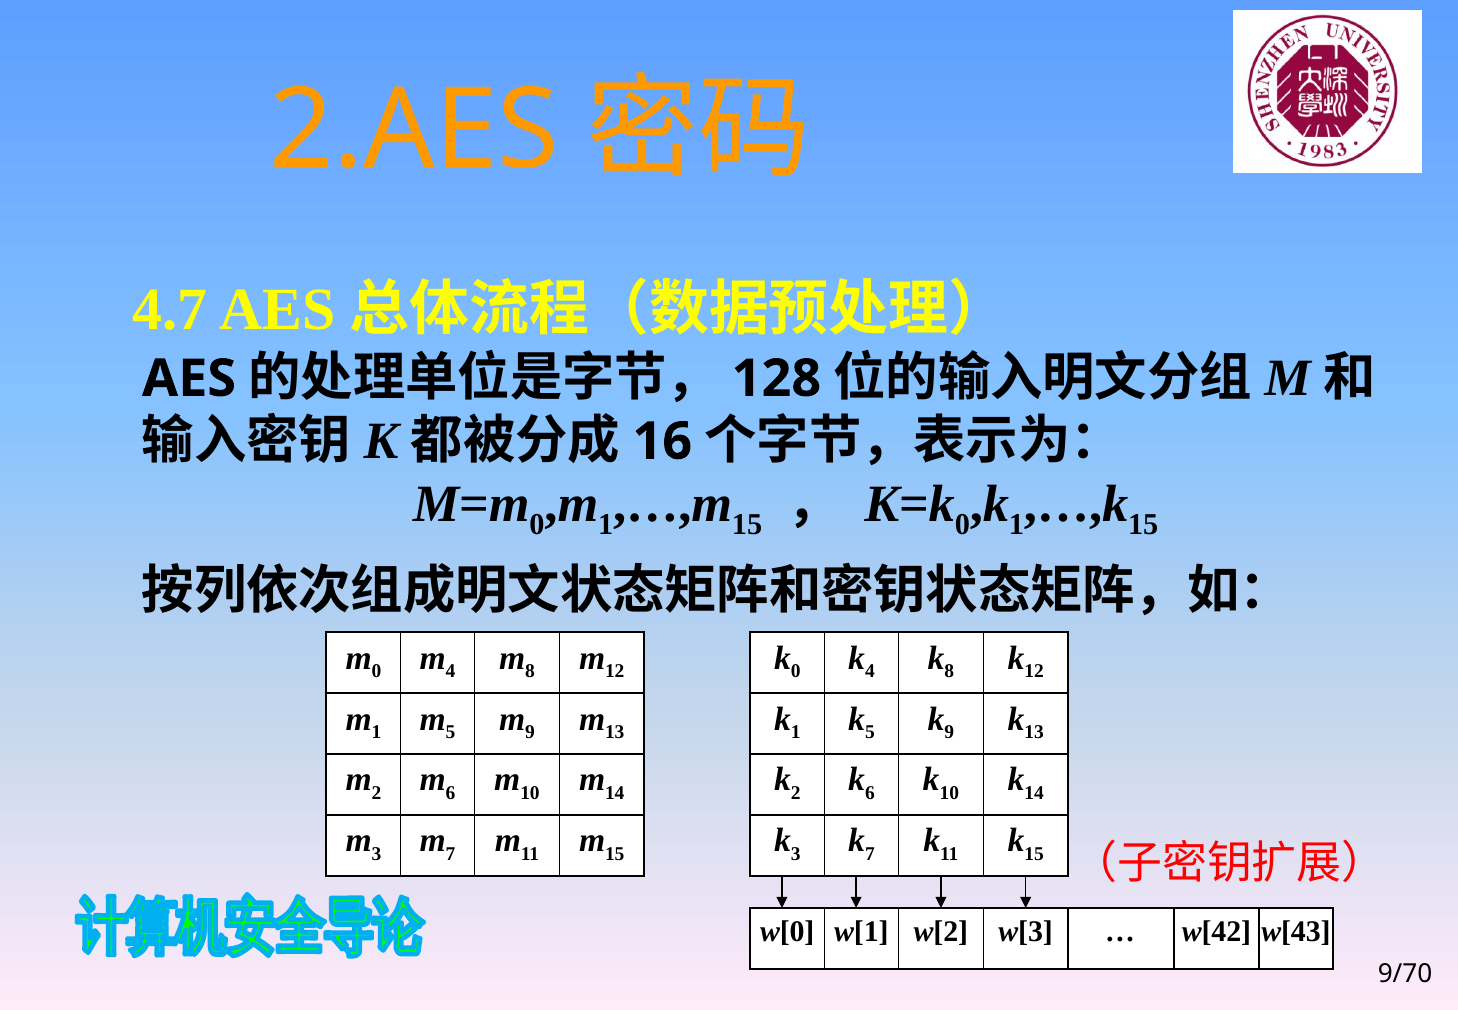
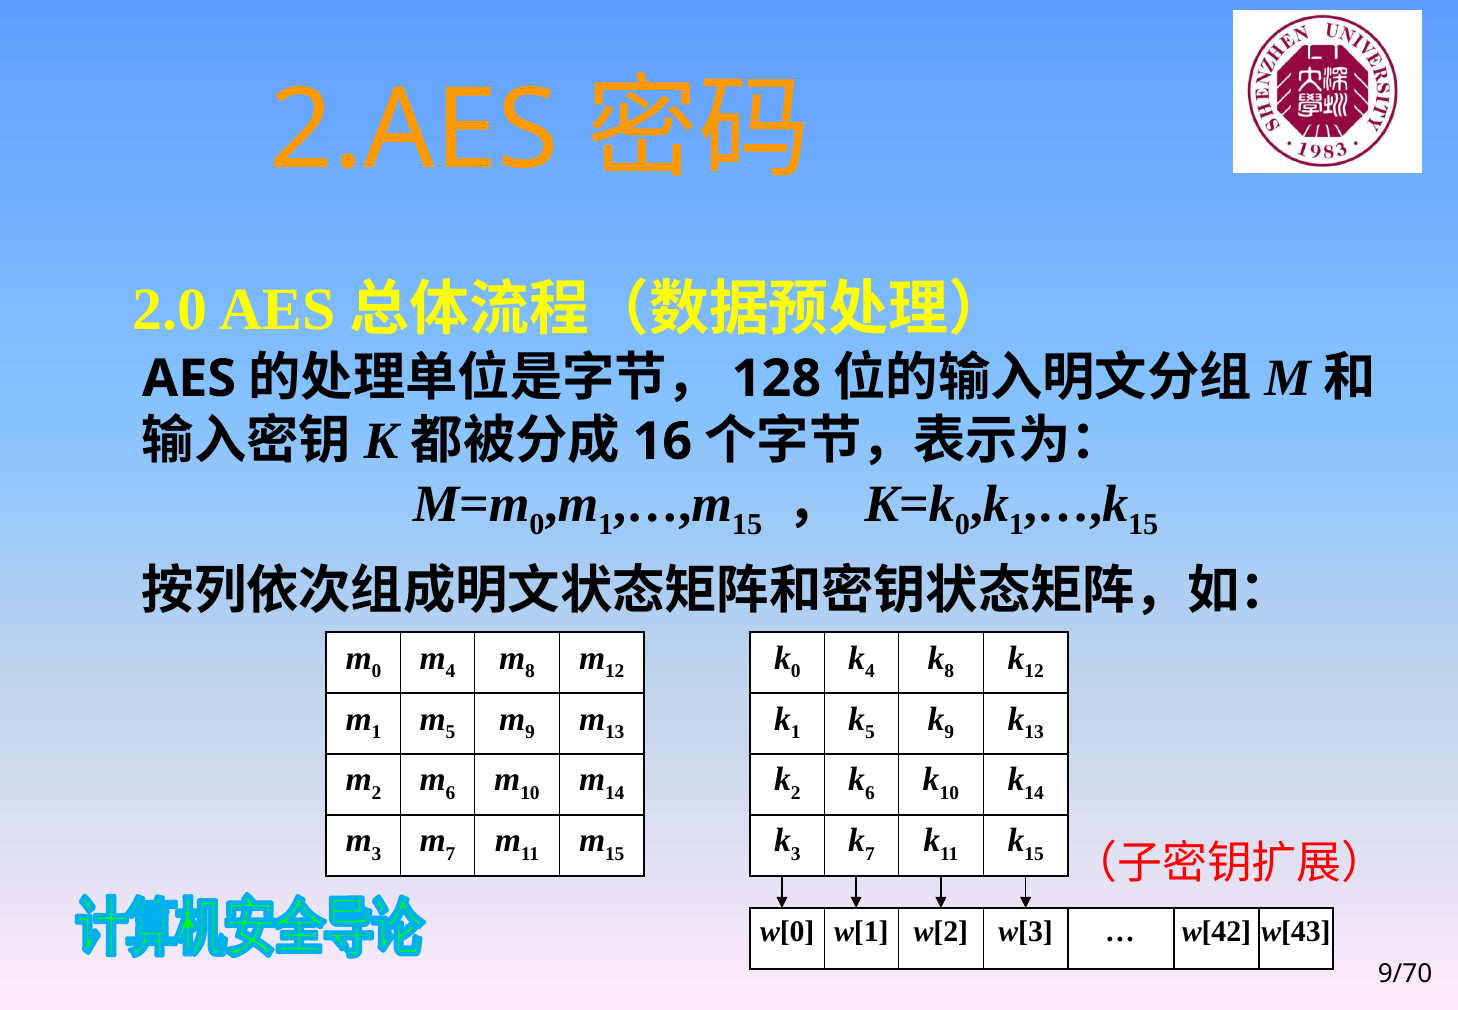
4.7: 4.7 -> 2.0
